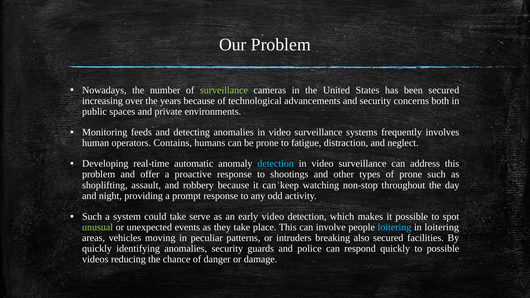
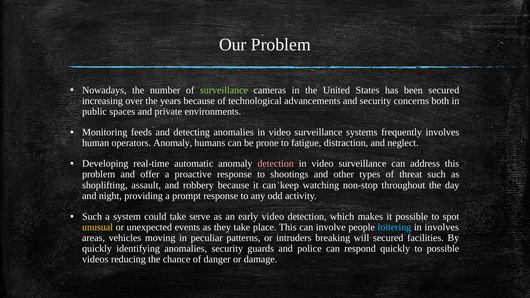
operators Contains: Contains -> Anomaly
detection at (276, 164) colour: light blue -> pink
of prone: prone -> threat
unusual colour: light green -> yellow
in loitering: loitering -> involves
also: also -> will
